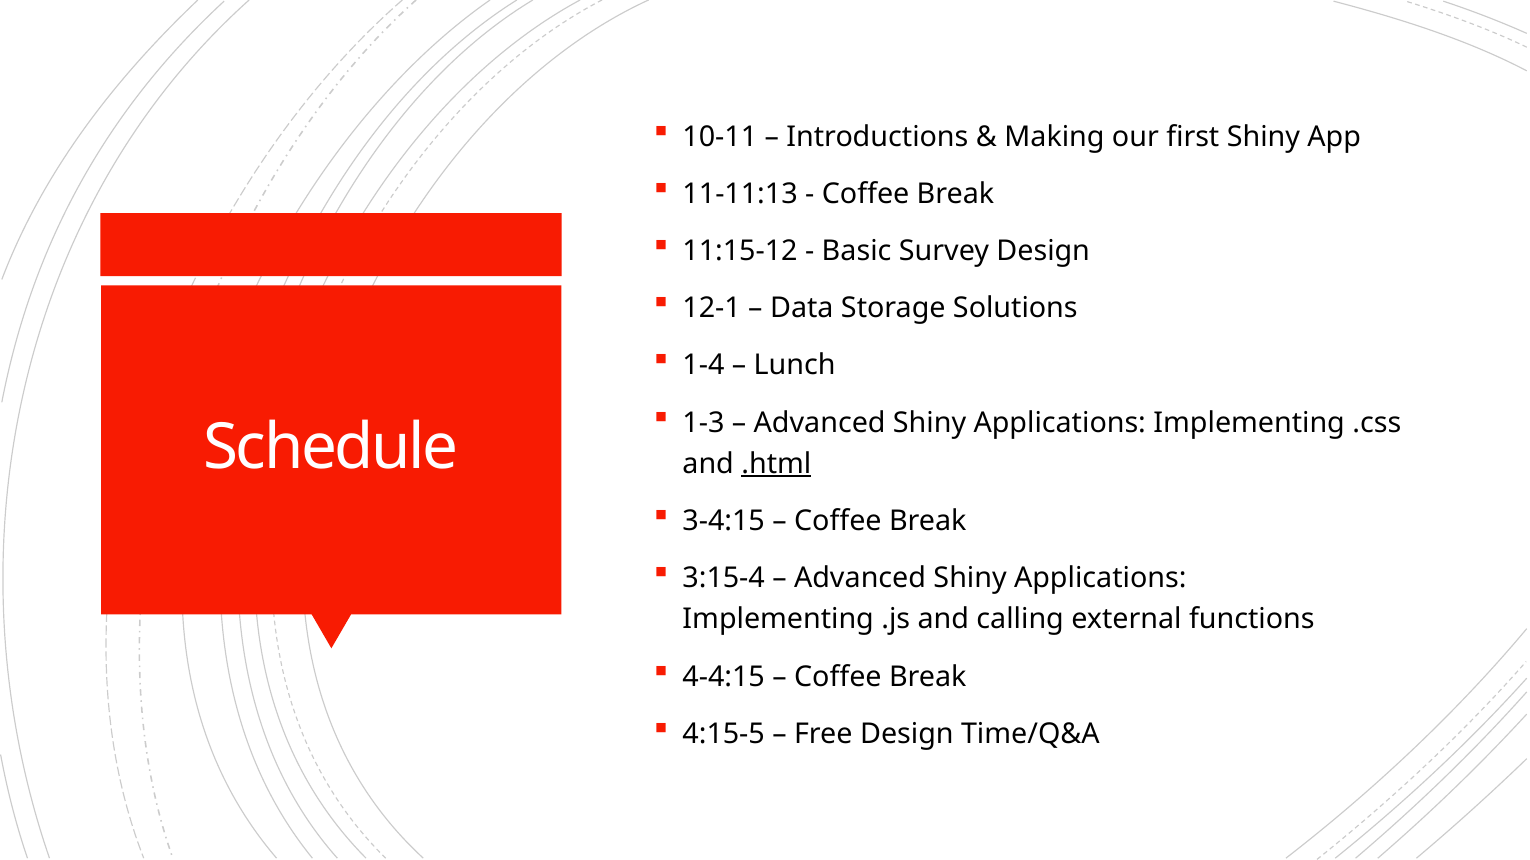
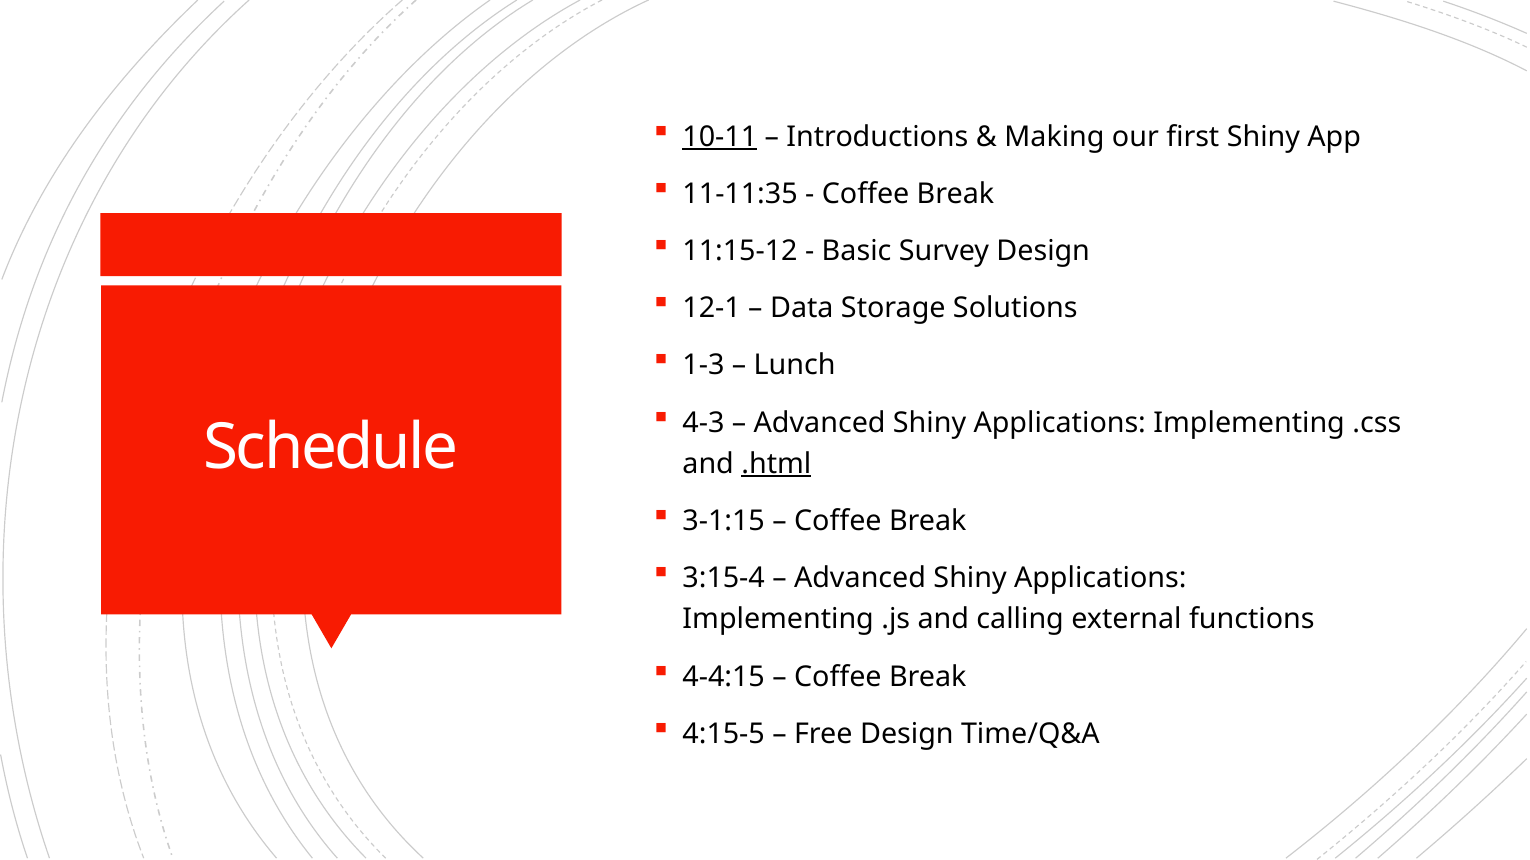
10-11 underline: none -> present
11-11:13: 11-11:13 -> 11-11:35
1-4: 1-4 -> 1-3
1-3: 1-3 -> 4-3
3-4:15: 3-4:15 -> 3-1:15
